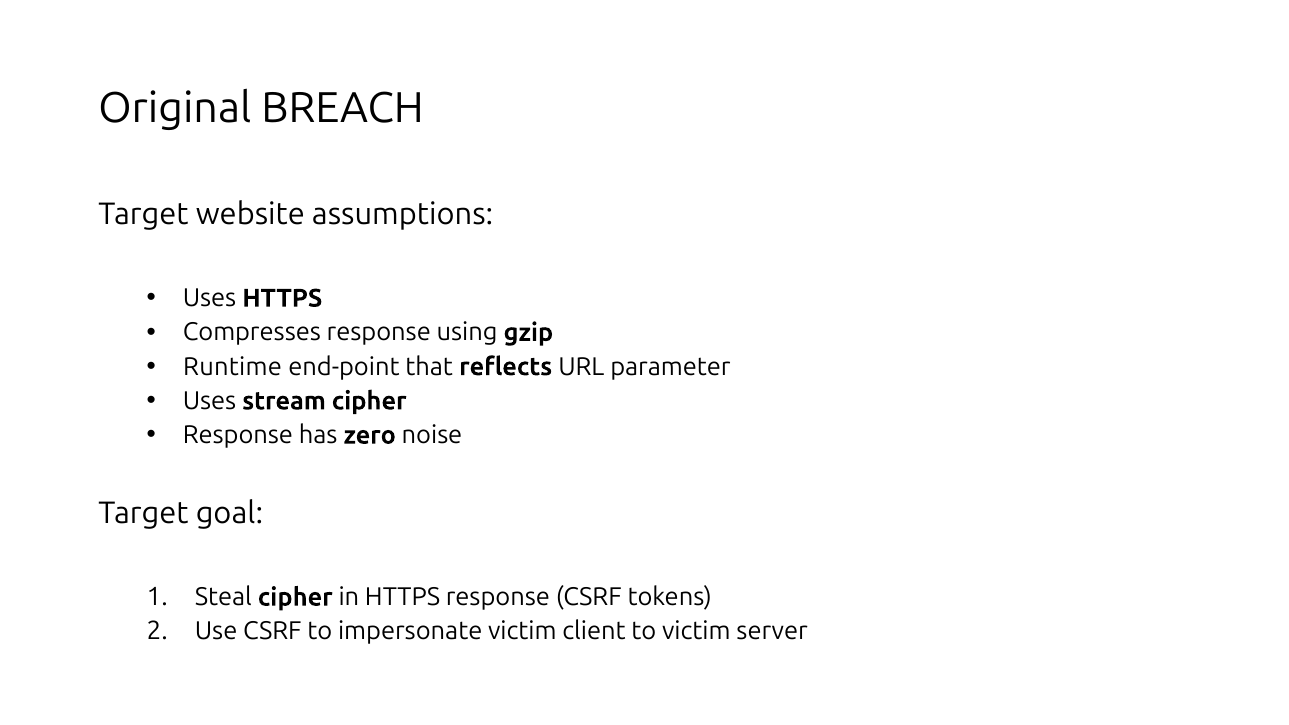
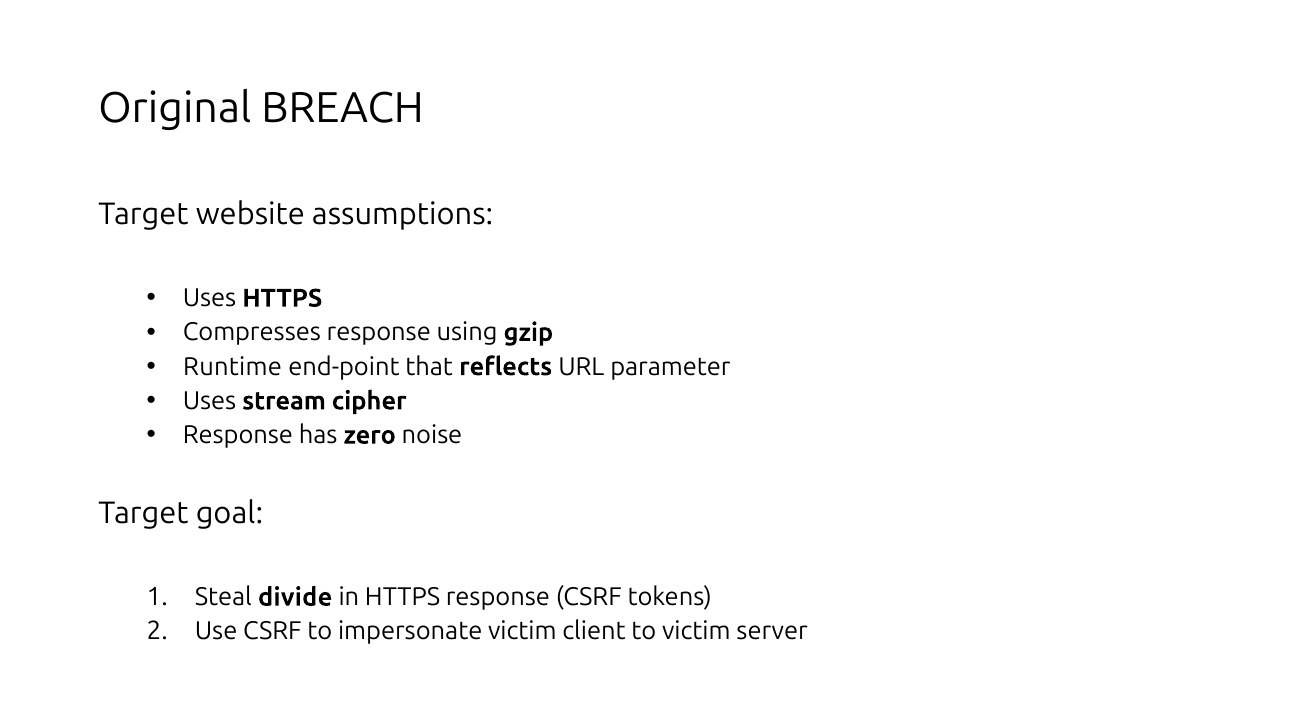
Steal cipher: cipher -> divide
